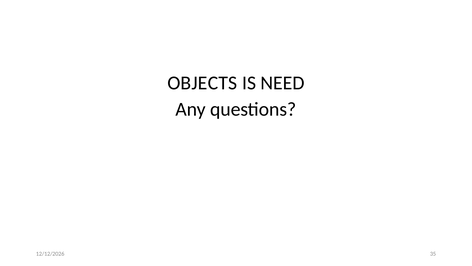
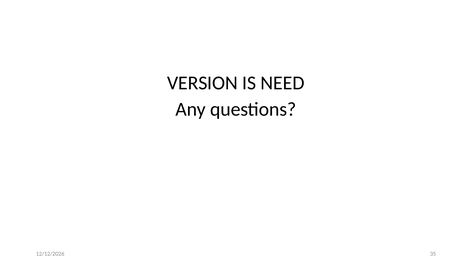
OBJECTS: OBJECTS -> VERSION
